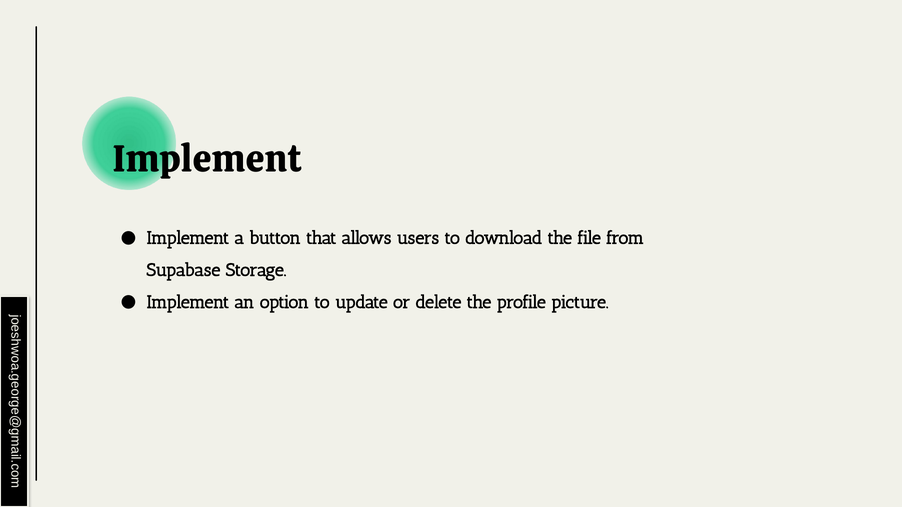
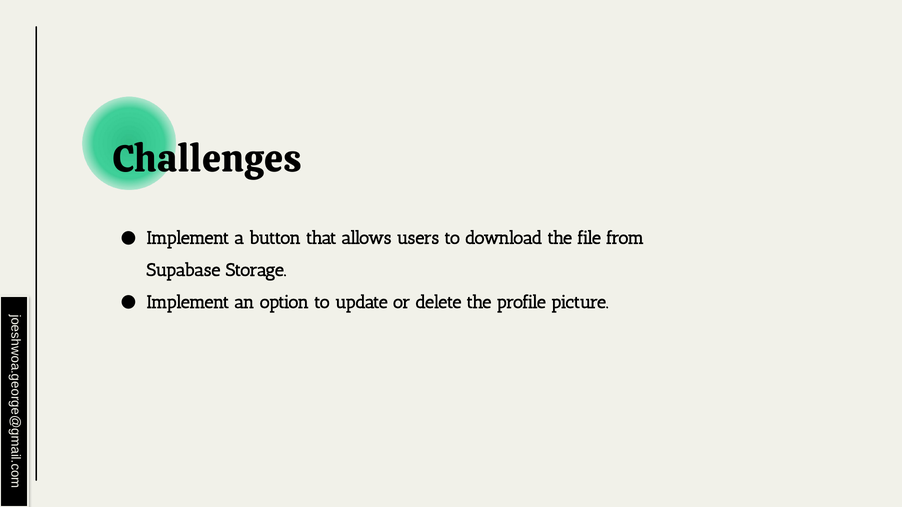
Implement at (207, 160): Implement -> Challenges
